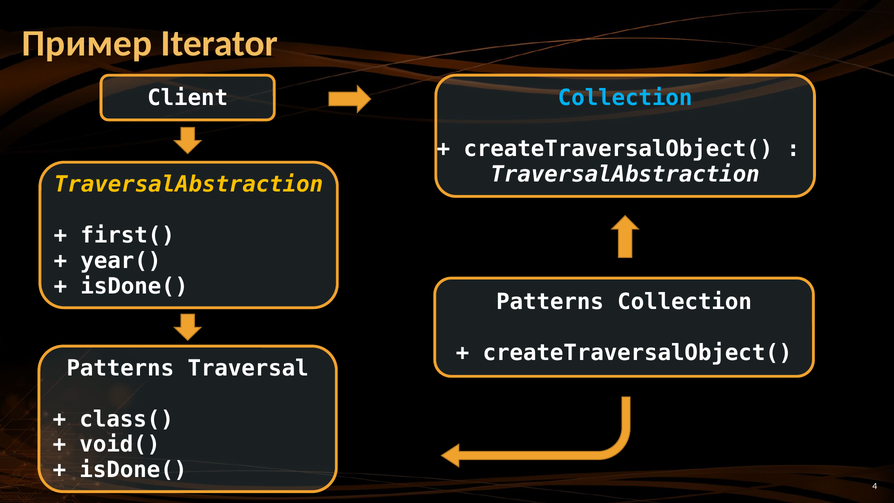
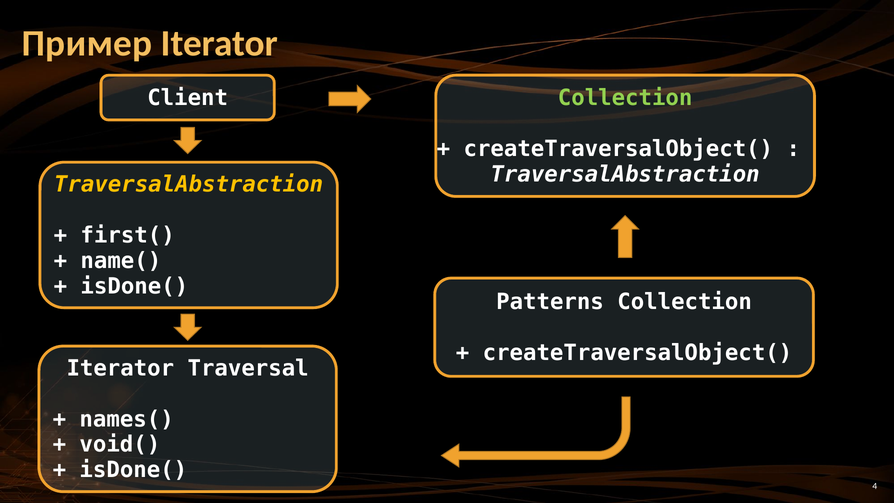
Collection at (625, 98) colour: light blue -> light green
year(: year( -> name(
Patterns at (120, 368): Patterns -> Iterator
class(: class( -> names(
